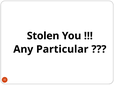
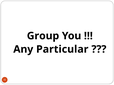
Stolen: Stolen -> Group
